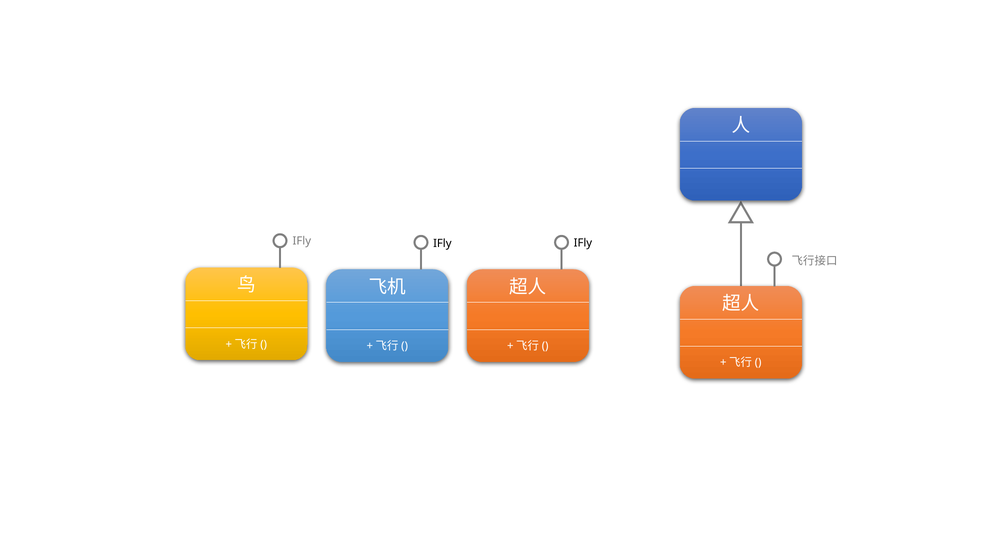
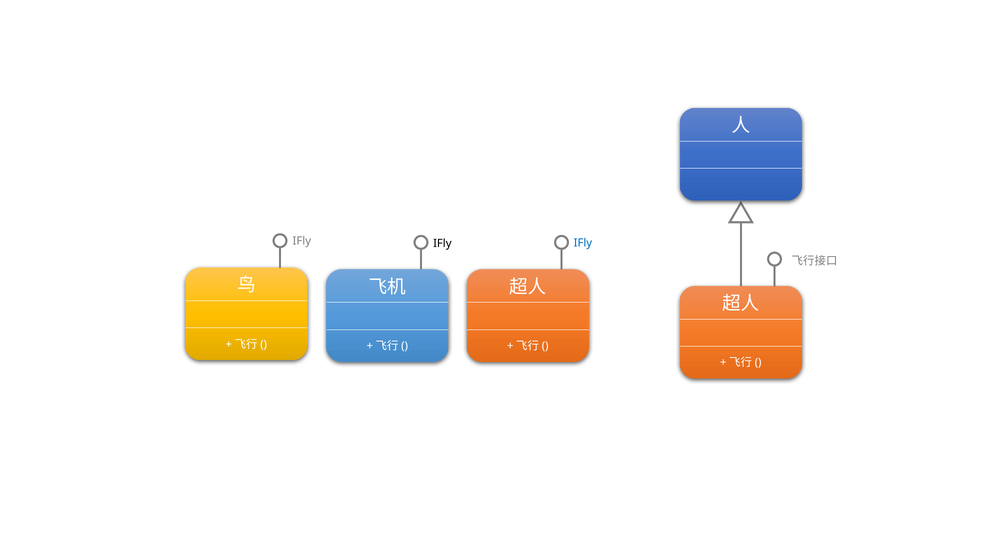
IFly at (583, 243) colour: black -> blue
